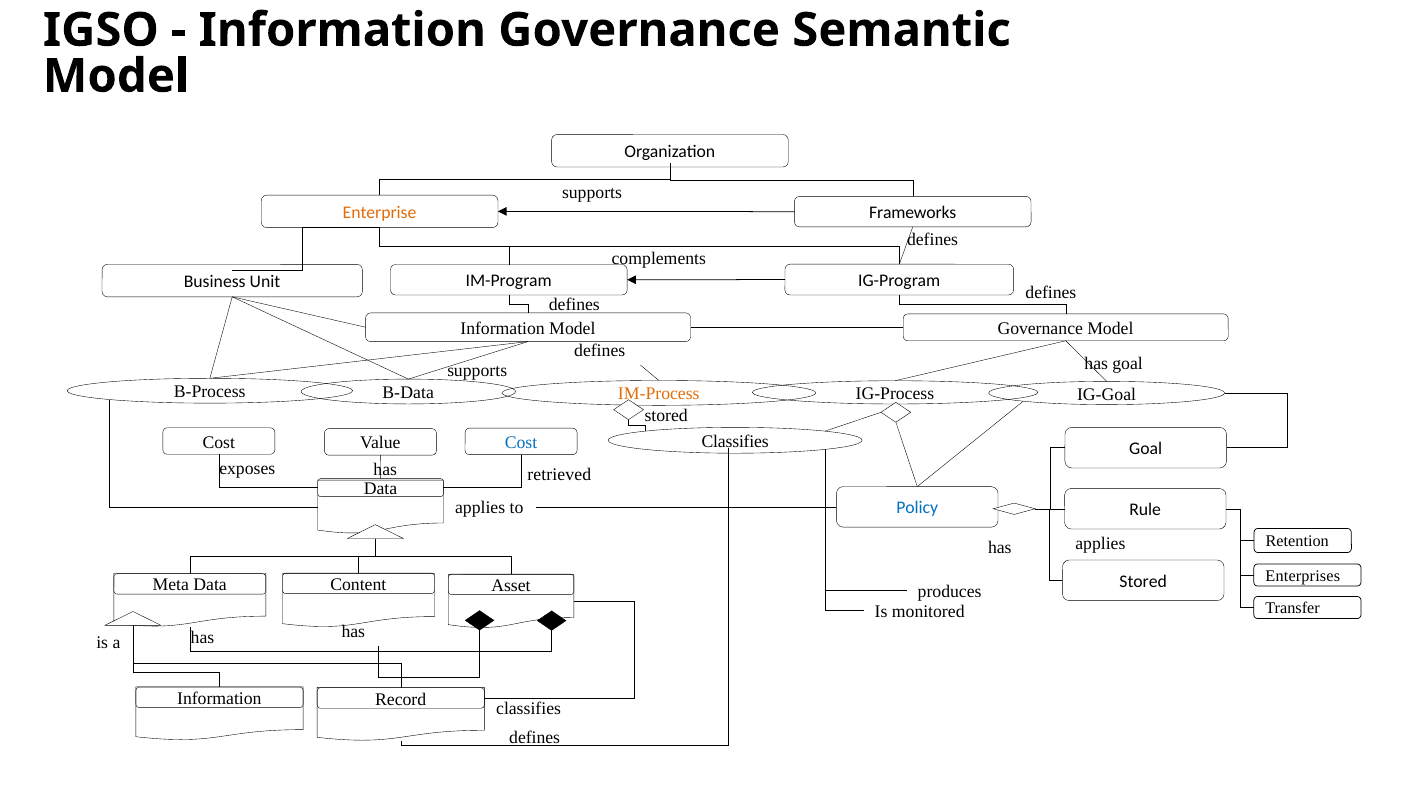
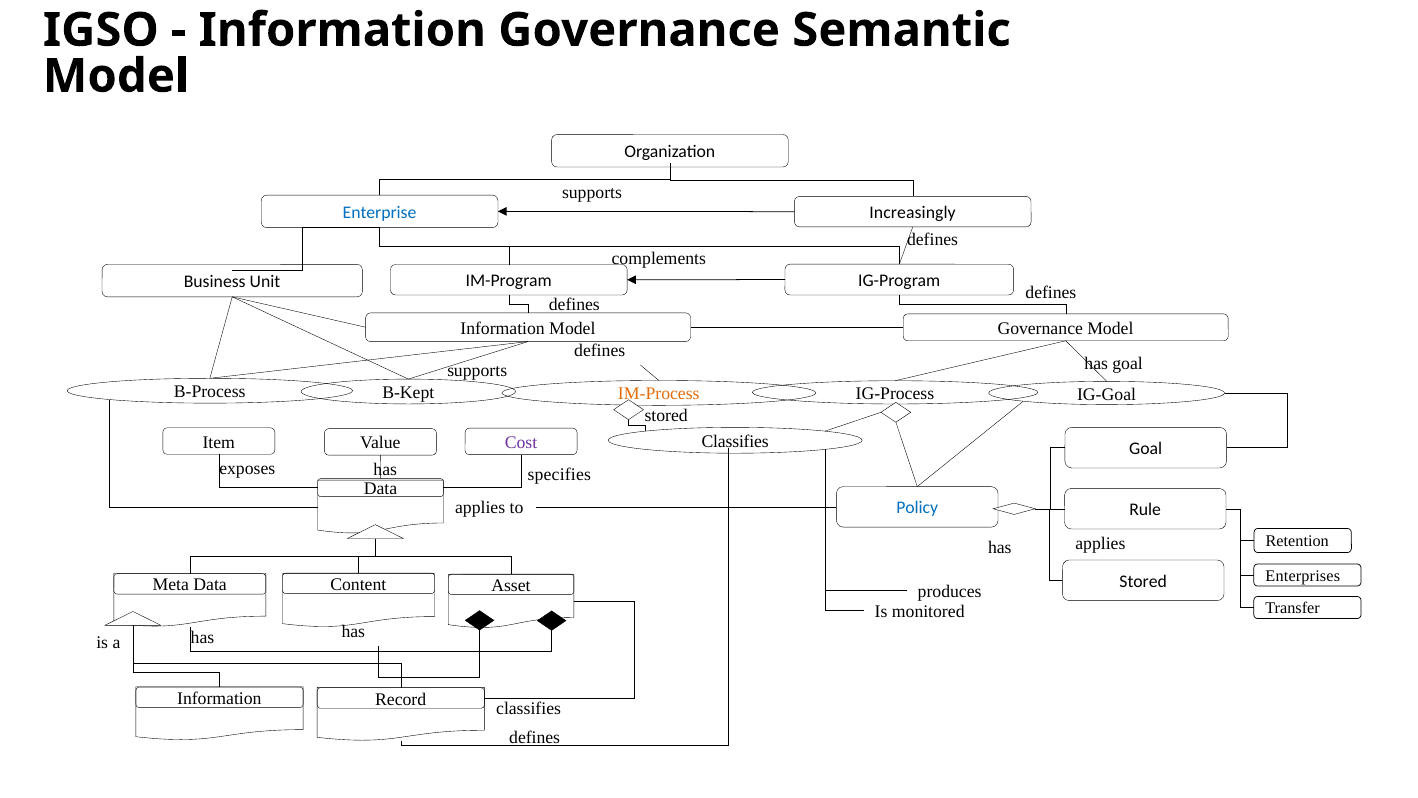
Enterprise colour: orange -> blue
Frameworks: Frameworks -> Increasingly
B-Data: B-Data -> B-Kept
Cost at (219, 442): Cost -> Item
Cost at (521, 442) colour: blue -> purple
retrieved: retrieved -> specifies
